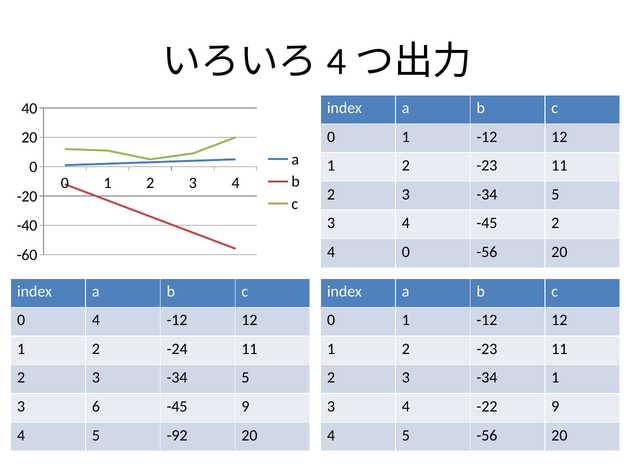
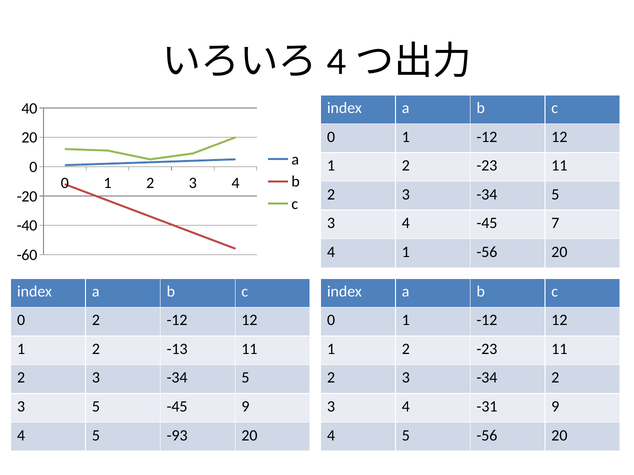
-45 2: 2 -> 7
4 0: 0 -> 1
0 4: 4 -> 2
-24: -24 -> -13
-34 1: 1 -> 2
3 6: 6 -> 5
-22: -22 -> -31
-92: -92 -> -93
